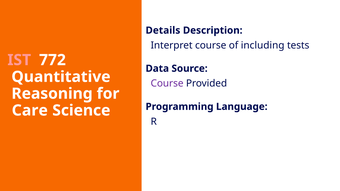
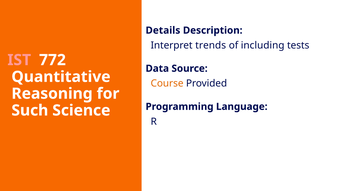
Interpret course: course -> trends
Course at (167, 84) colour: purple -> orange
Care: Care -> Such
